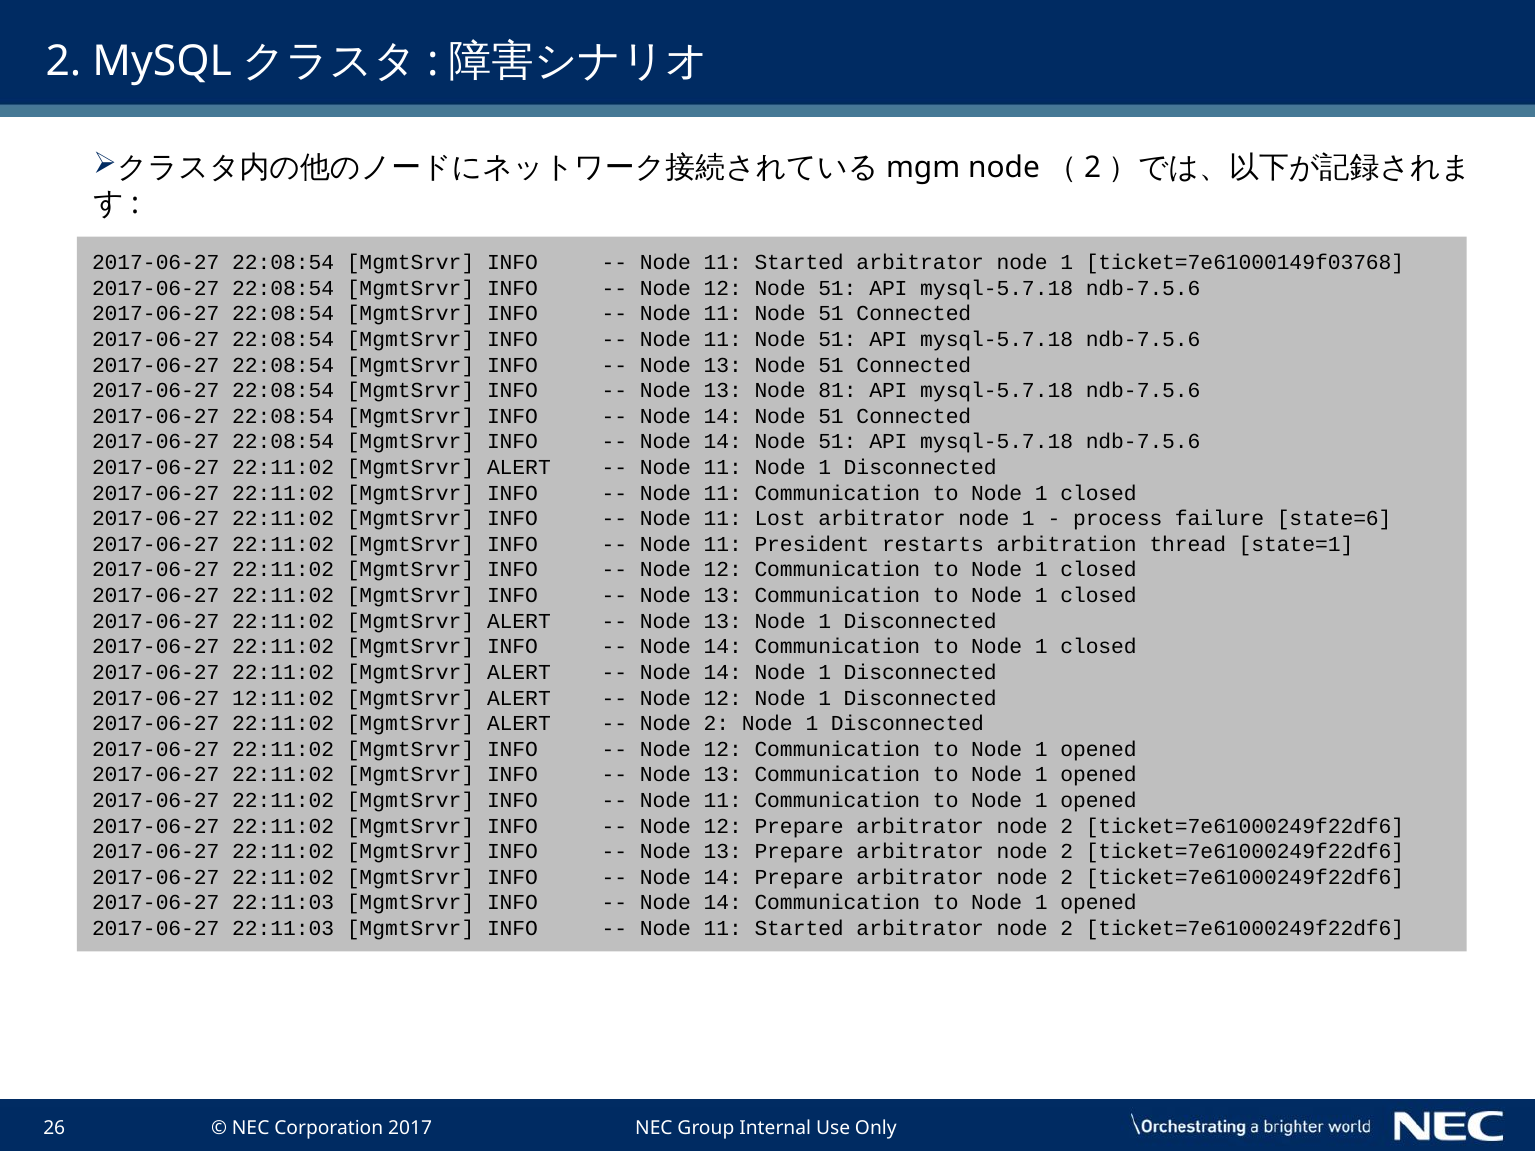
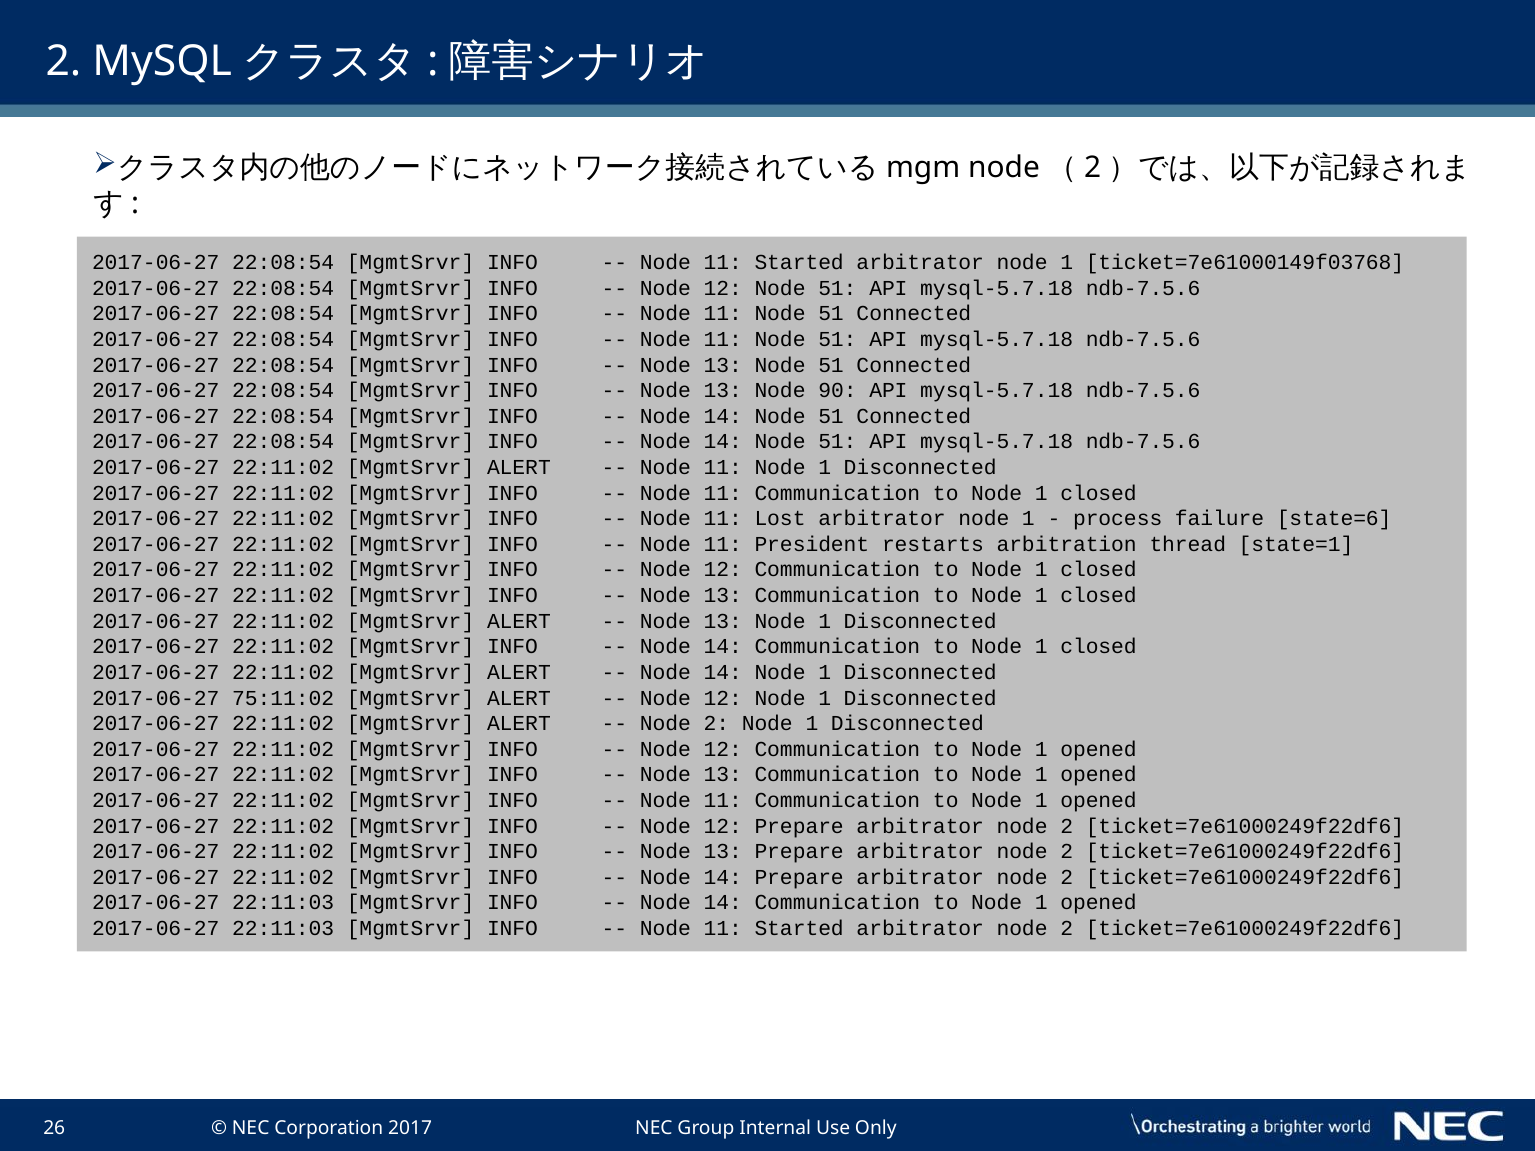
81: 81 -> 90
12:11:02: 12:11:02 -> 75:11:02
